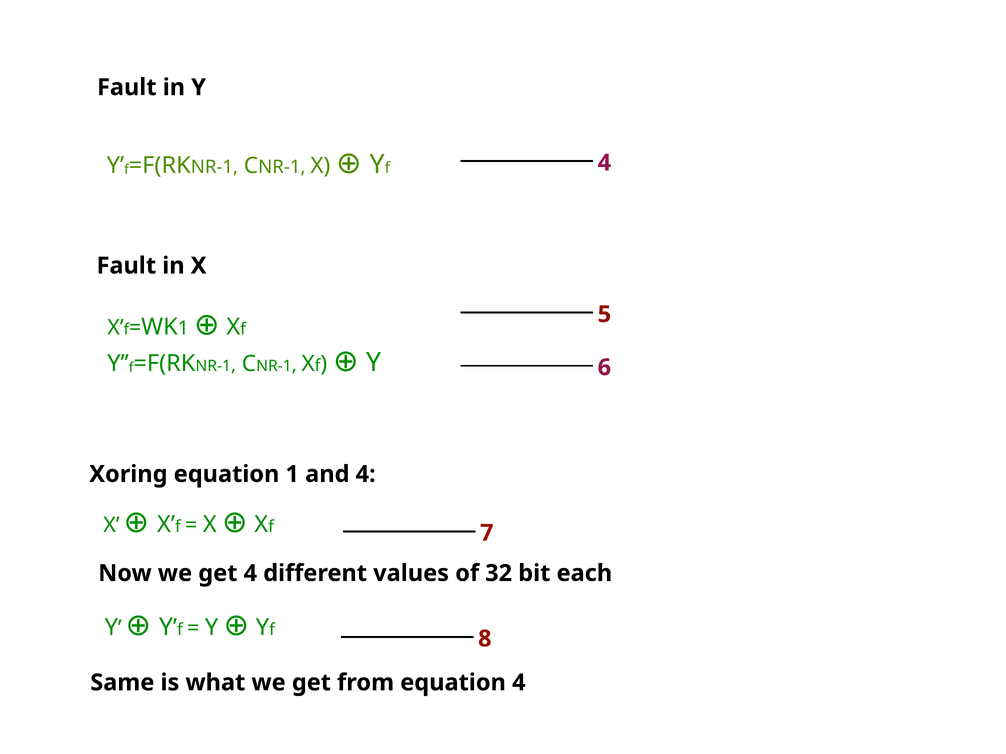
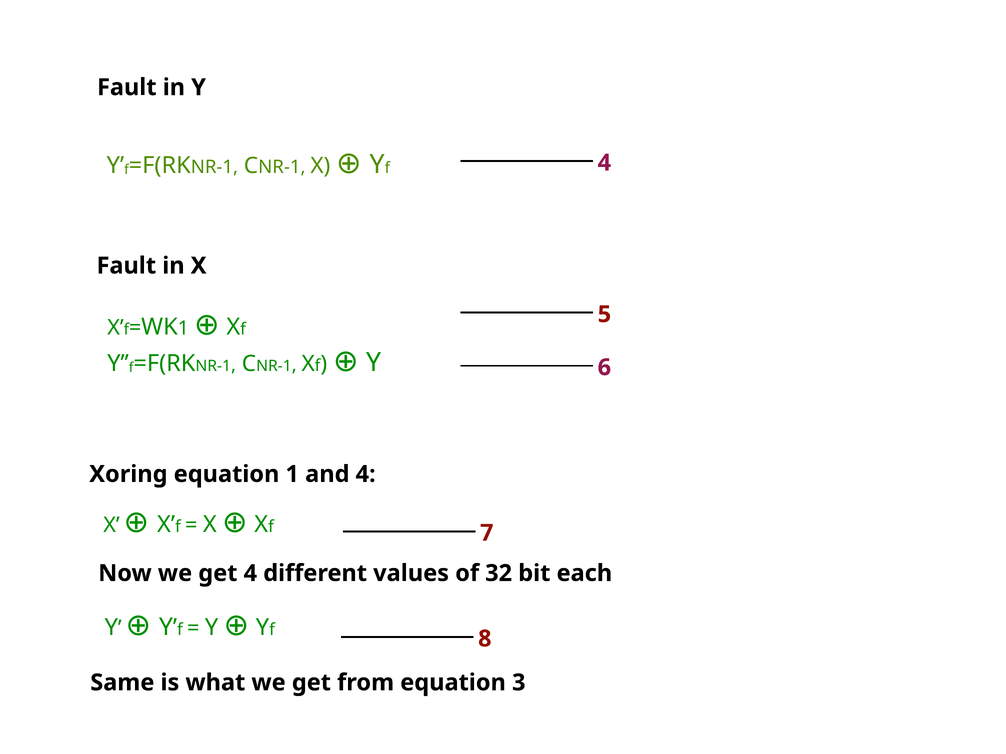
equation 4: 4 -> 3
